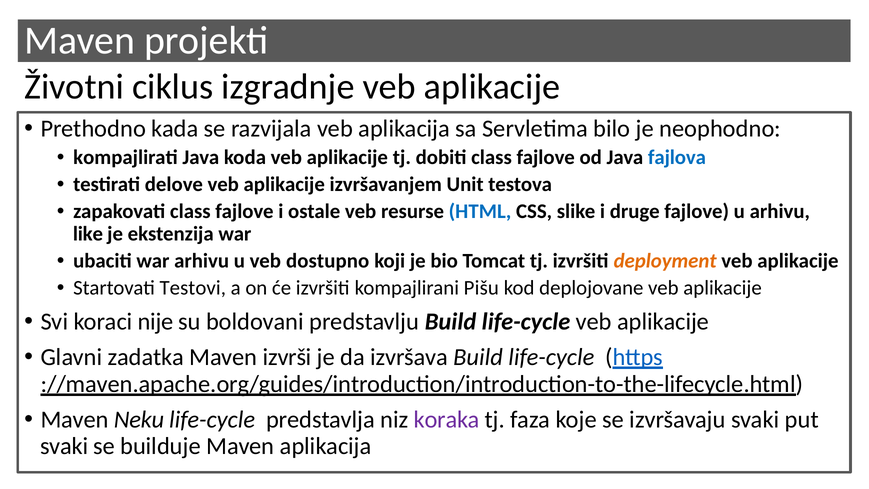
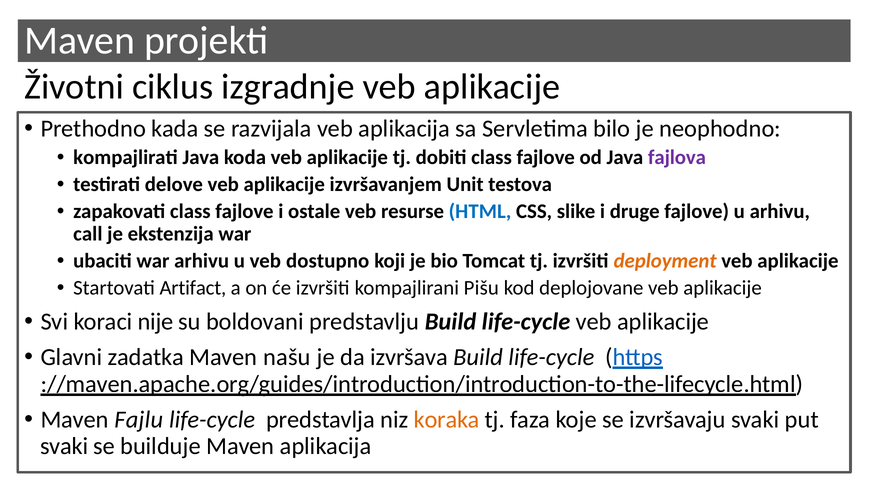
fajlova colour: blue -> purple
like: like -> call
Testovi: Testovi -> Artifact
izvrši: izvrši -> našu
Neku: Neku -> Fajlu
koraka colour: purple -> orange
